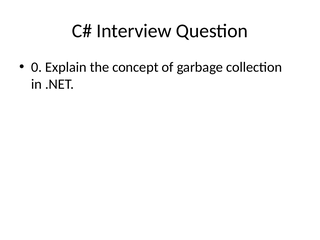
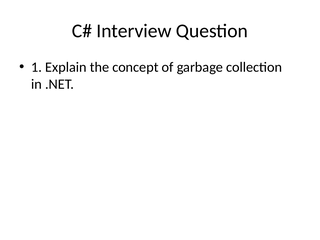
0: 0 -> 1
